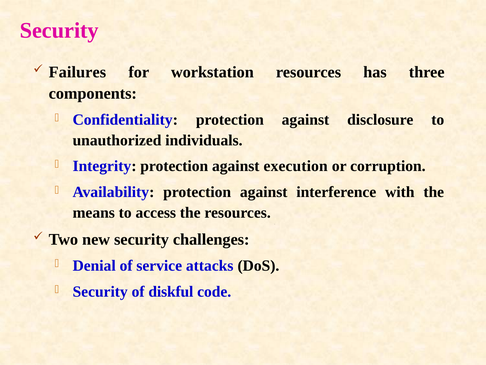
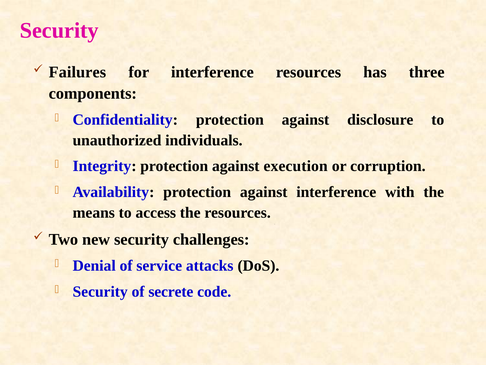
for workstation: workstation -> interference
diskful: diskful -> secrete
